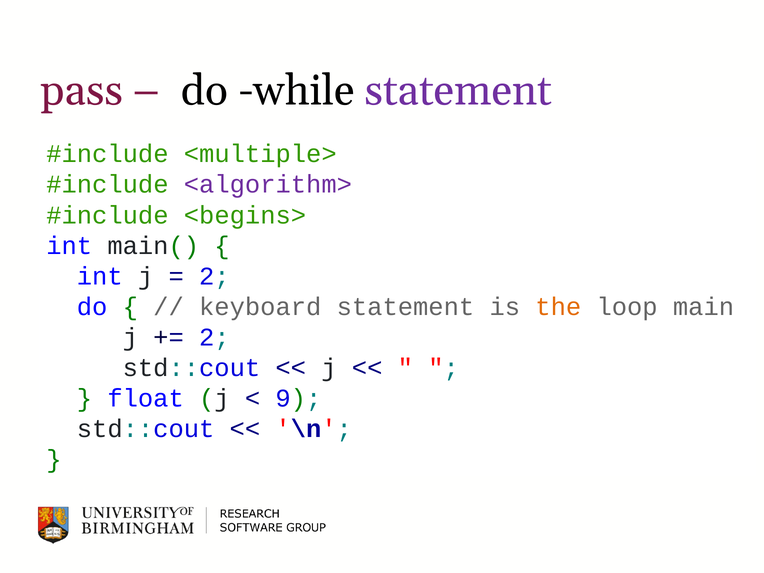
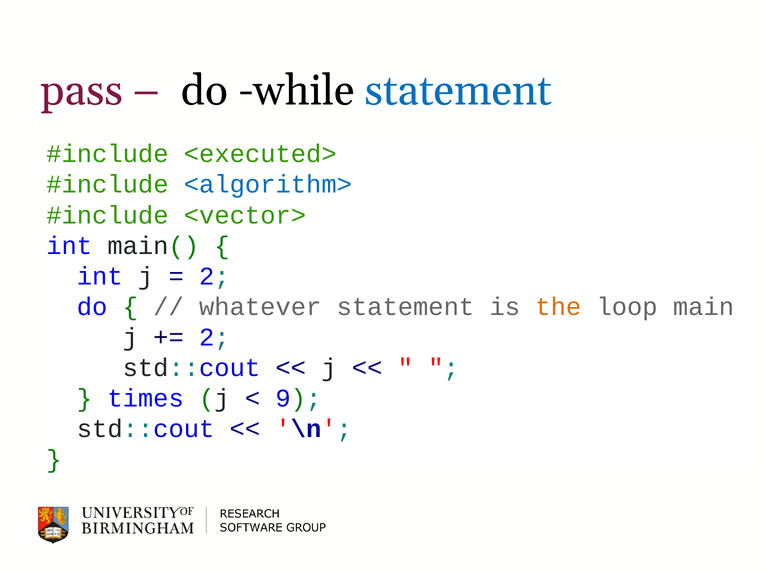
statement at (458, 91) colour: purple -> blue
<multiple>: <multiple> -> <executed>
<algorithm> colour: purple -> blue
<begins>: <begins> -> <vector>
keyboard: keyboard -> whatever
float: float -> times
